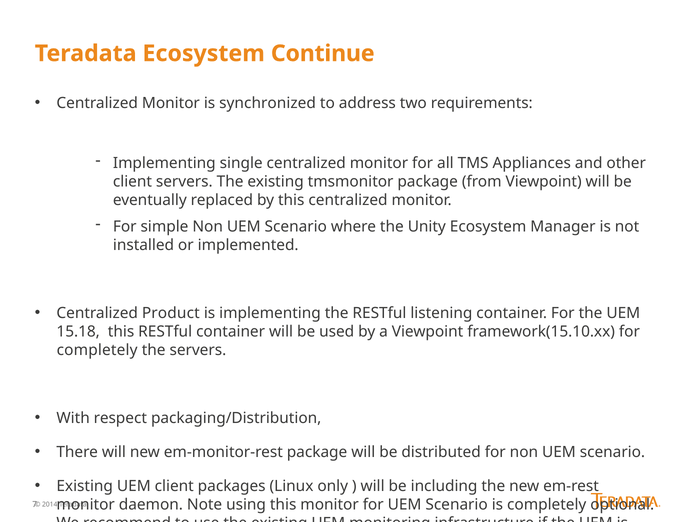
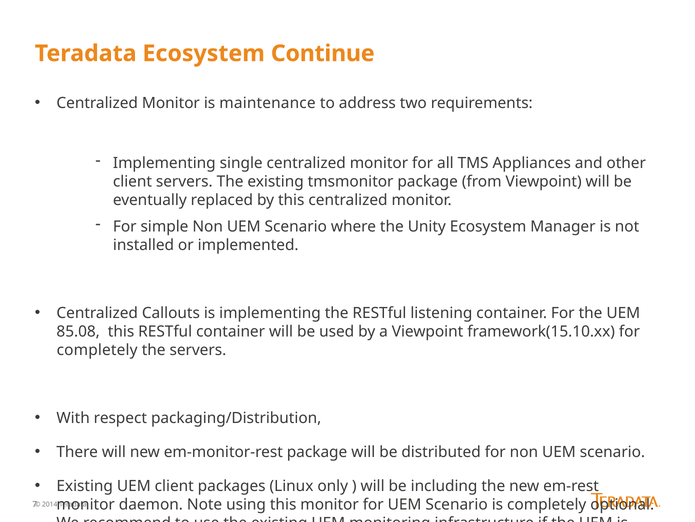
synchronized: synchronized -> maintenance
Product: Product -> Callouts
15.18: 15.18 -> 85.08
